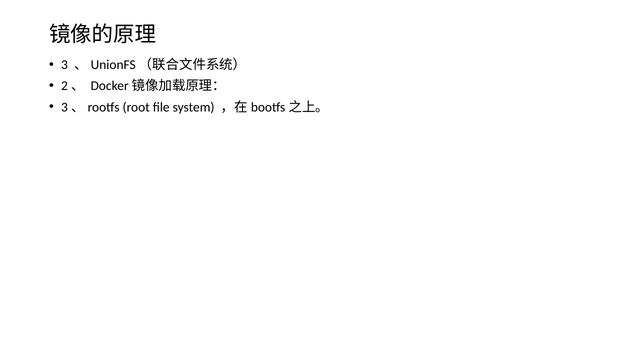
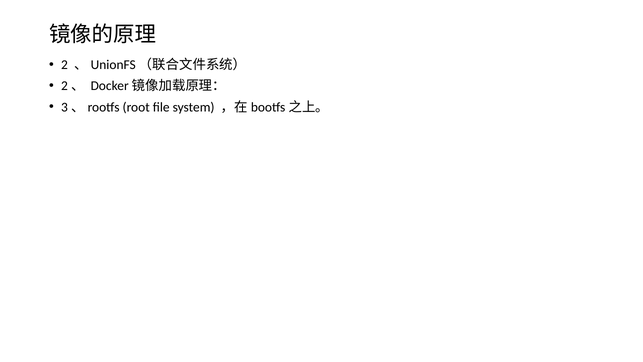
3: 3 -> 2
